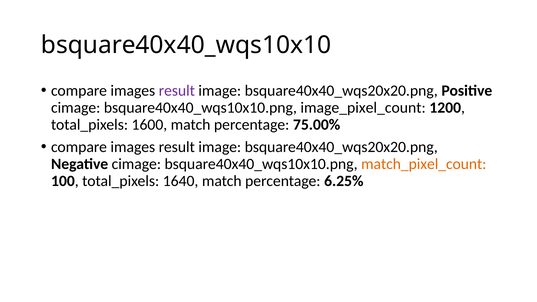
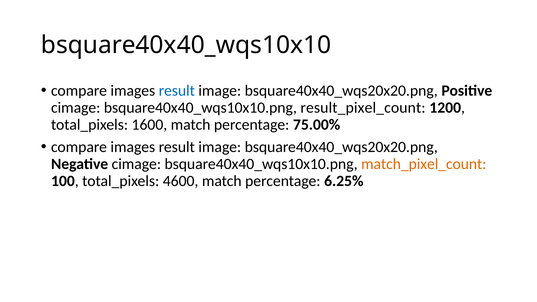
result at (177, 91) colour: purple -> blue
image_pixel_count: image_pixel_count -> result_pixel_count
1640: 1640 -> 4600
